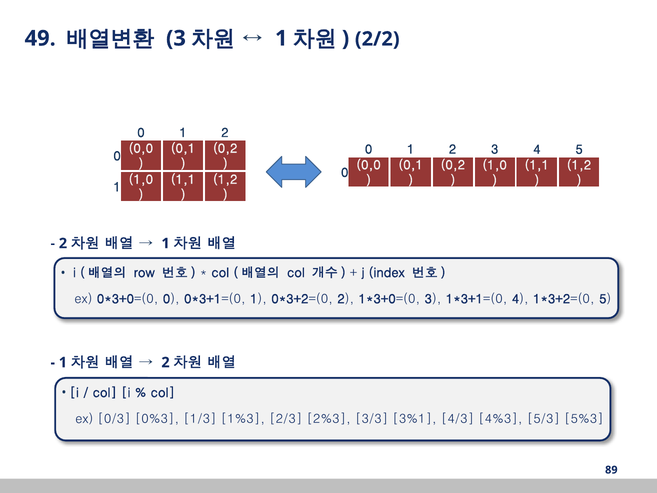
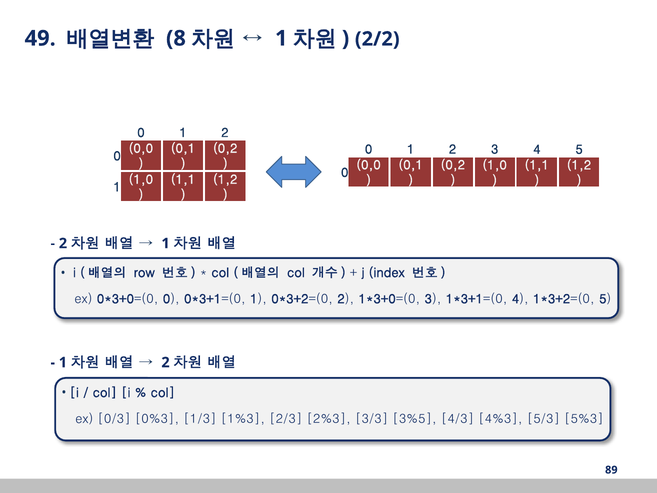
3 at (176, 38): 3 -> 8
3%1: 3%1 -> 3%5
